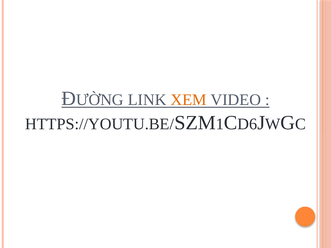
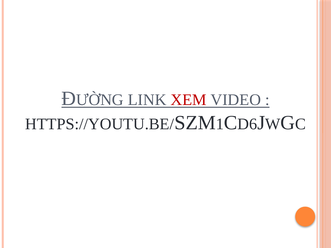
XEM colour: orange -> red
